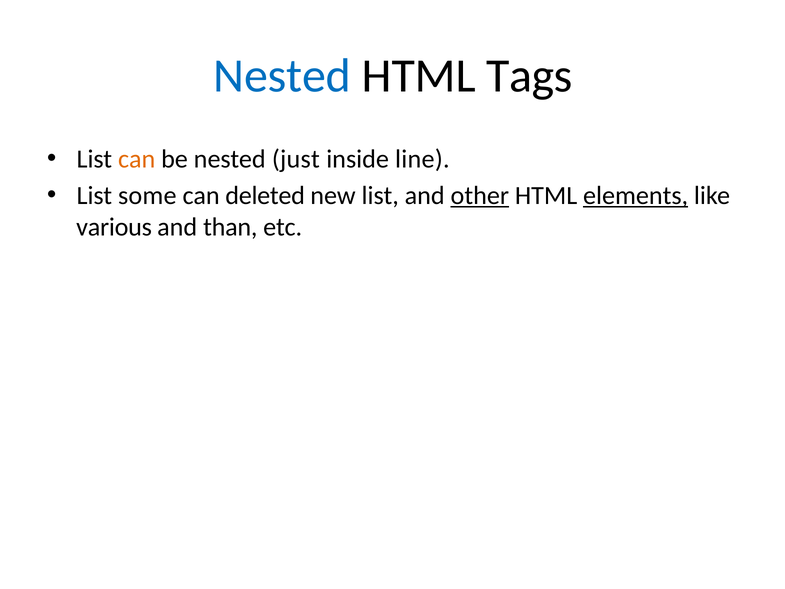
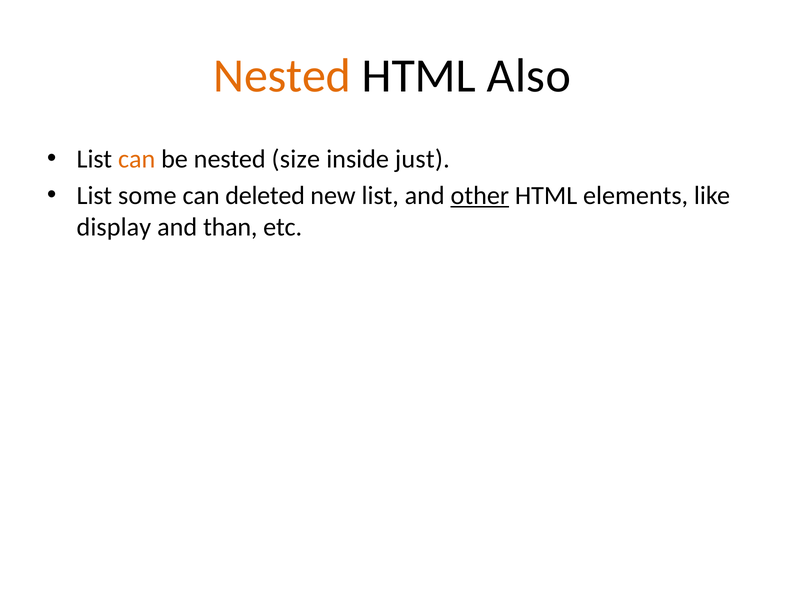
Nested at (282, 76) colour: blue -> orange
Tags: Tags -> Also
just: just -> size
line: line -> just
elements underline: present -> none
various: various -> display
